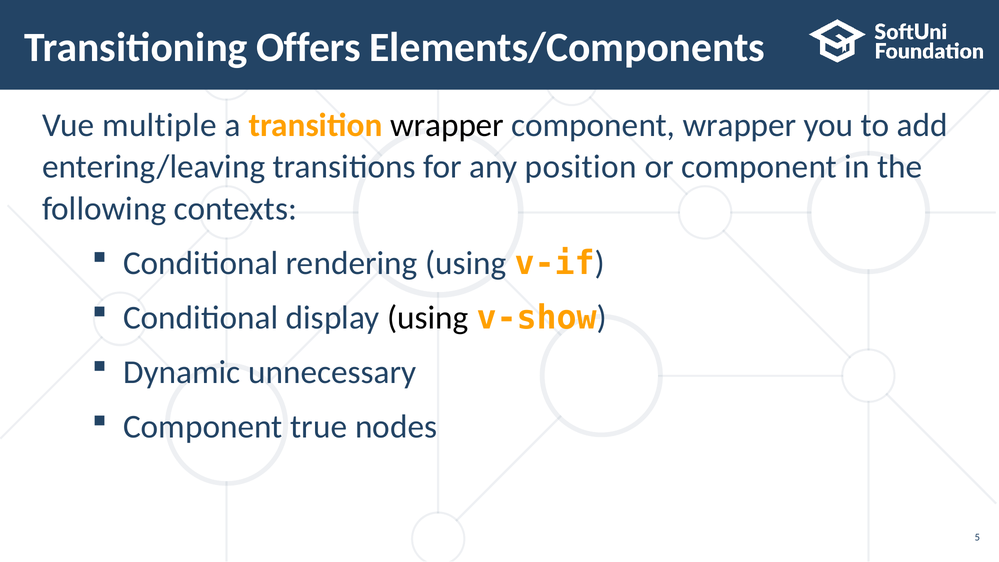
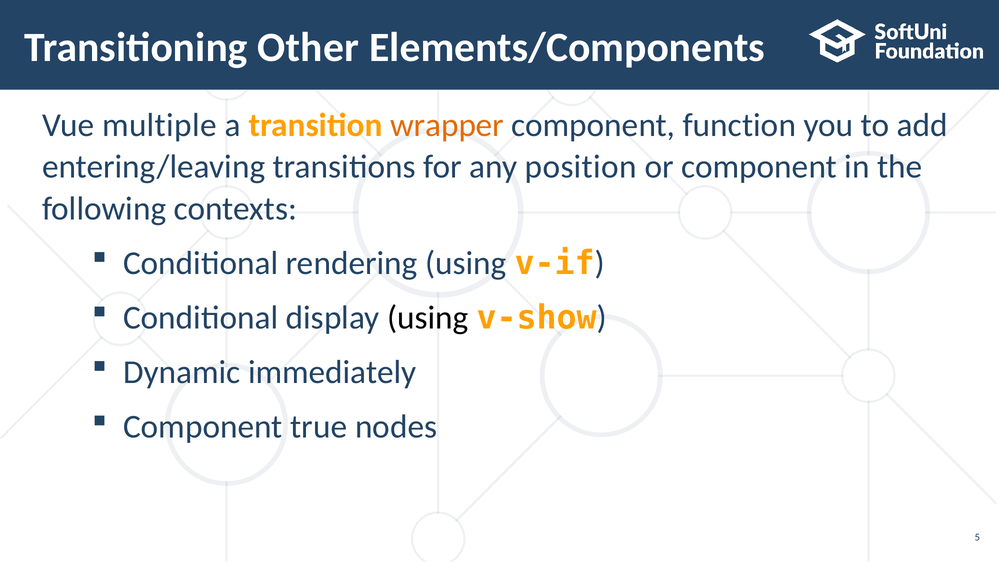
Offers: Offers -> Other
wrapper at (447, 125) colour: black -> orange
component wrapper: wrapper -> function
unnecessary: unnecessary -> immediately
